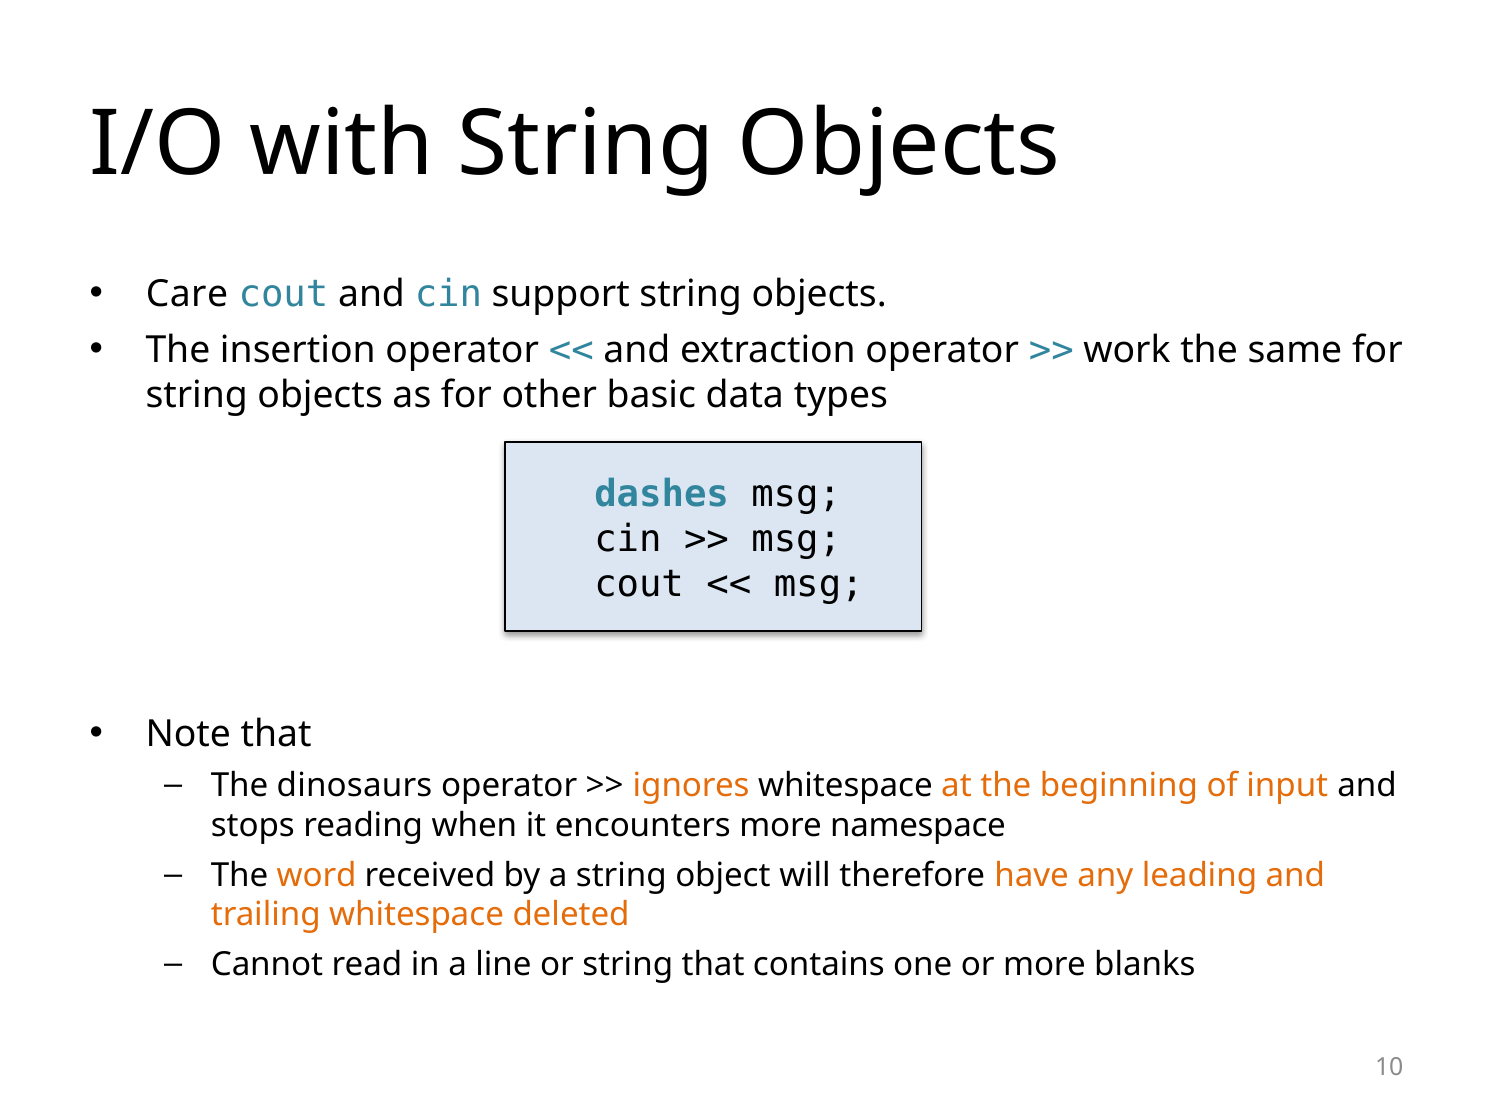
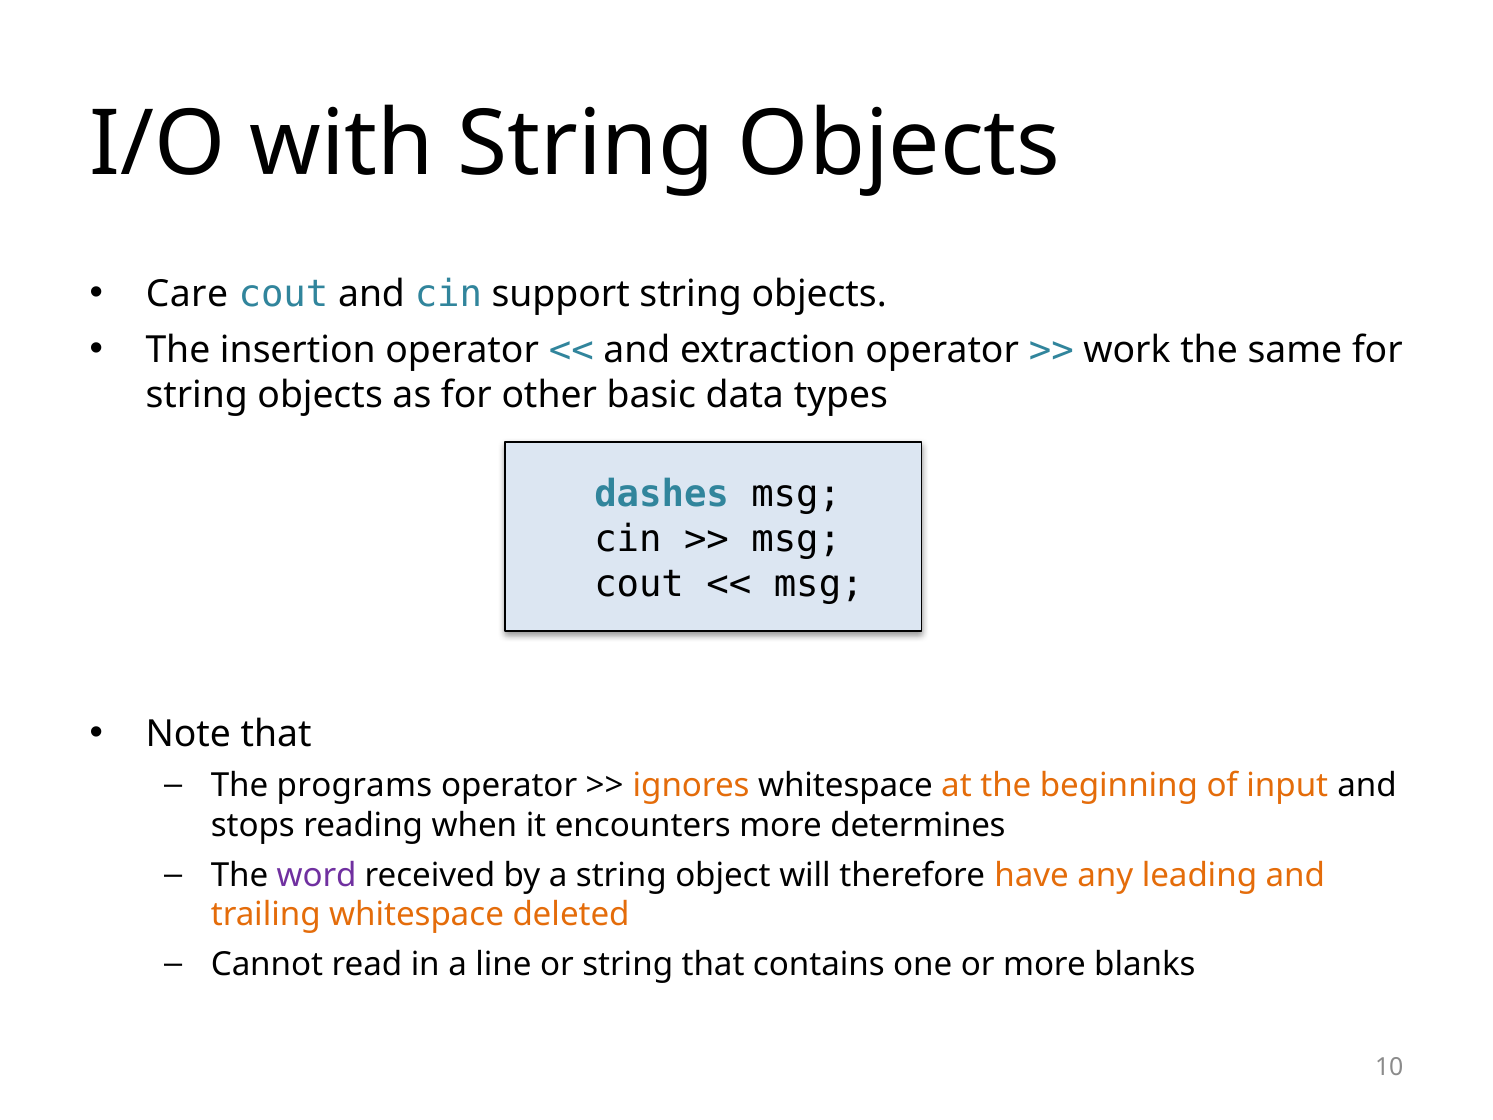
dinosaurs: dinosaurs -> programs
namespace: namespace -> determines
word colour: orange -> purple
